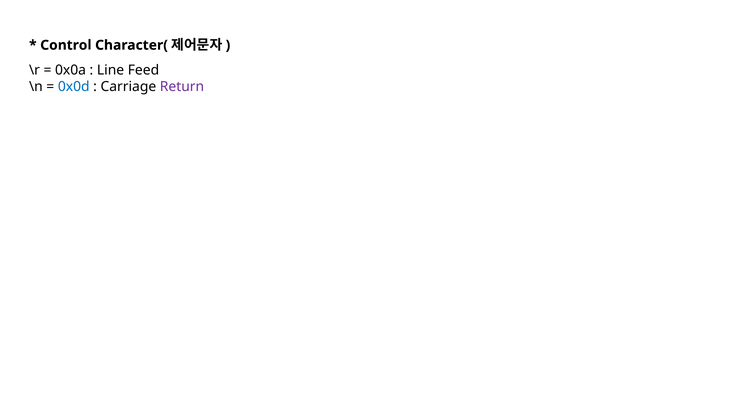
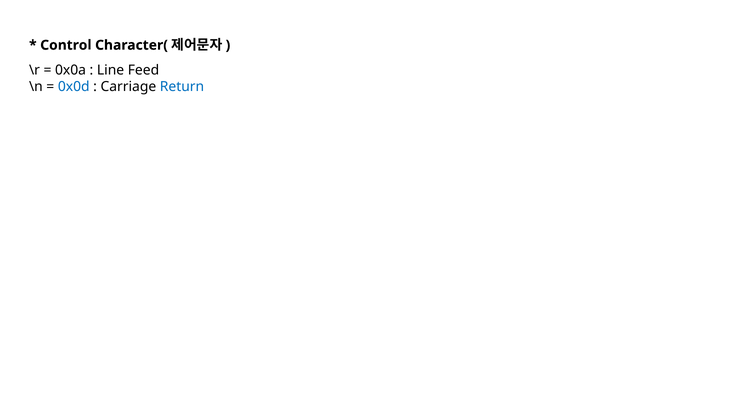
Return colour: purple -> blue
